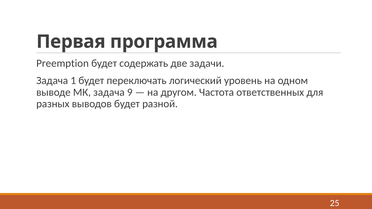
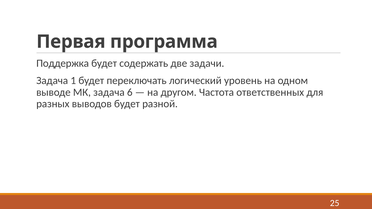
Preemption: Preemption -> Поддержка
9: 9 -> 6
